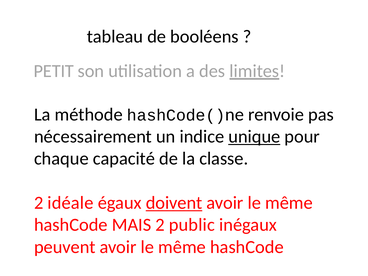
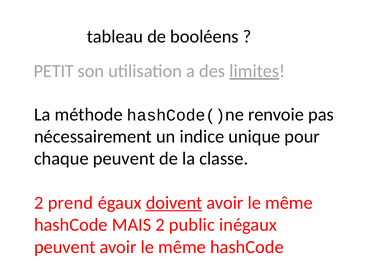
unique underline: present -> none
chaque capacité: capacité -> peuvent
idéale: idéale -> prend
